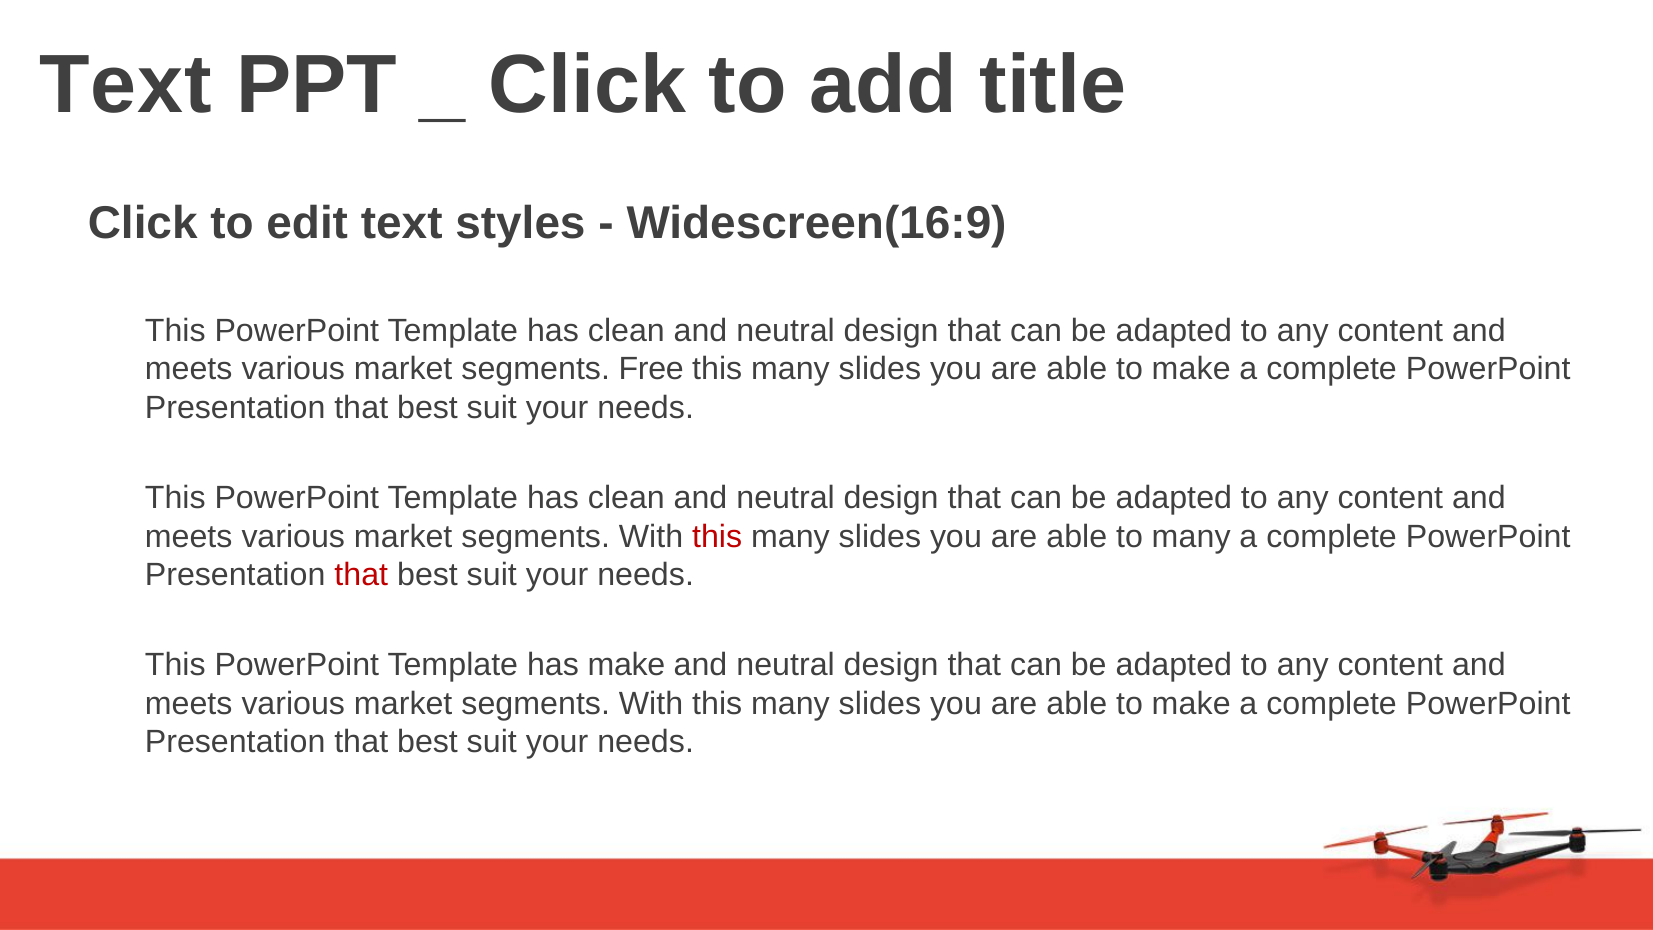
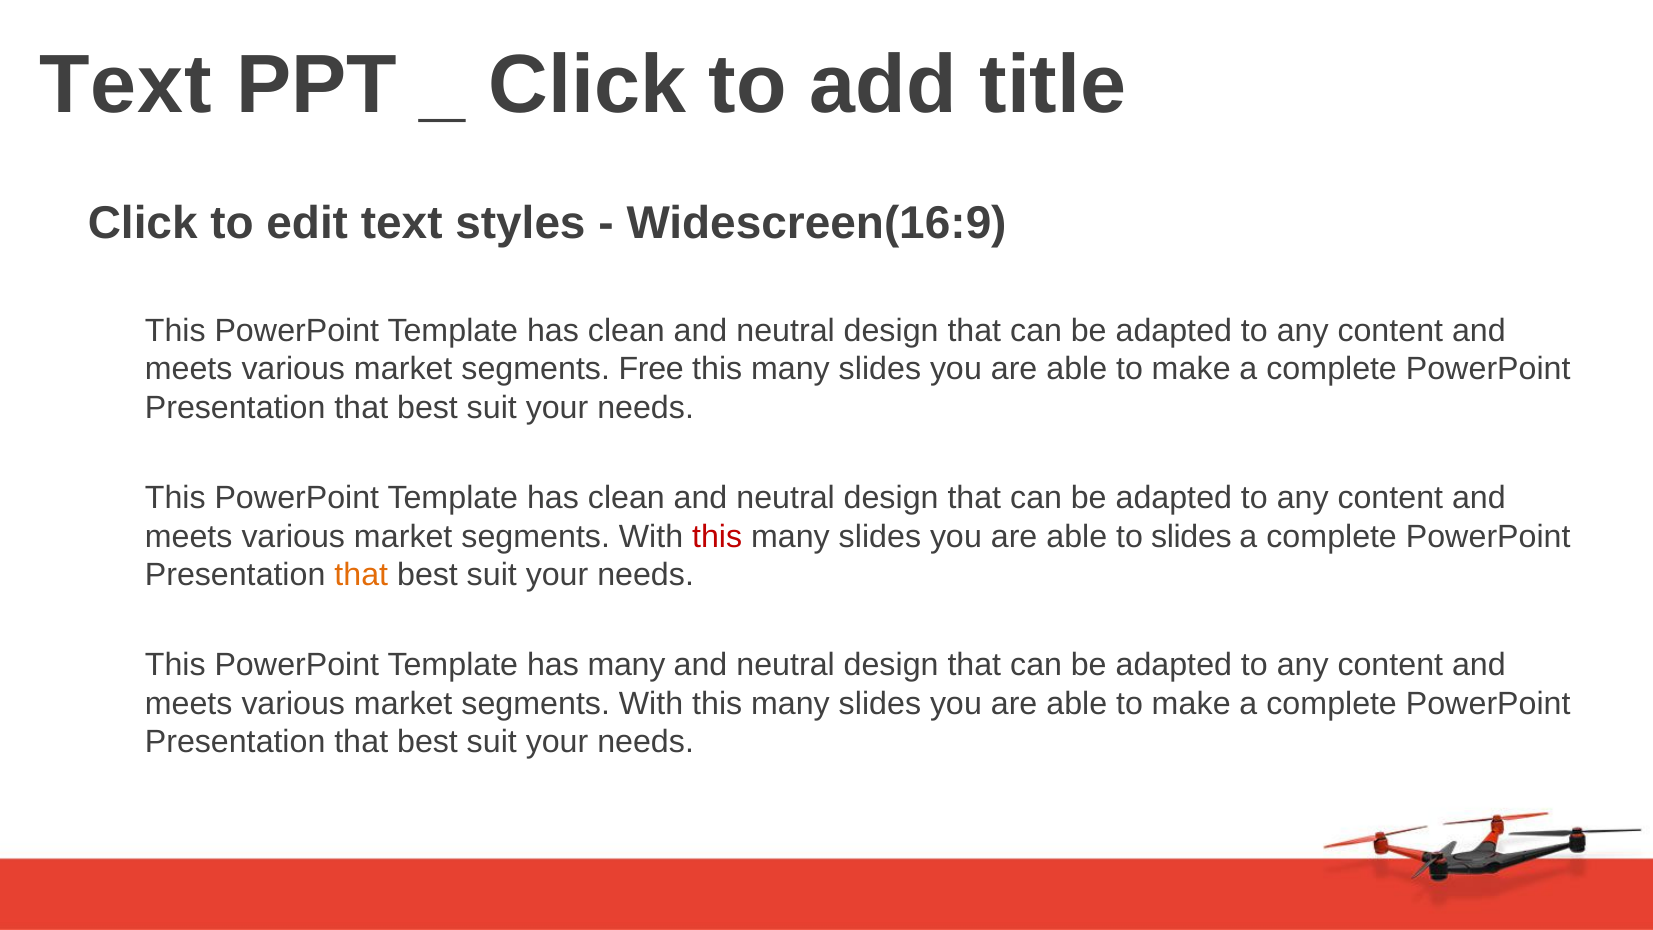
to many: many -> slides
that at (361, 575) colour: red -> orange
has make: make -> many
